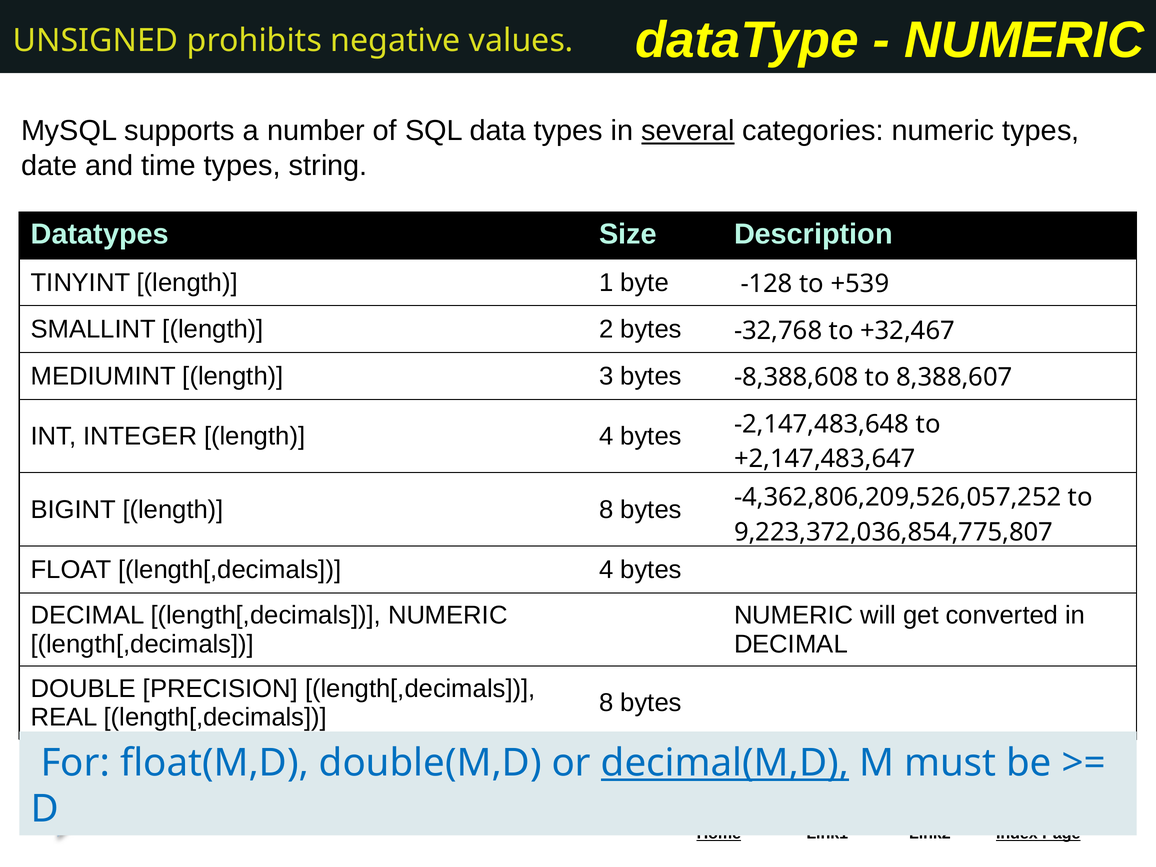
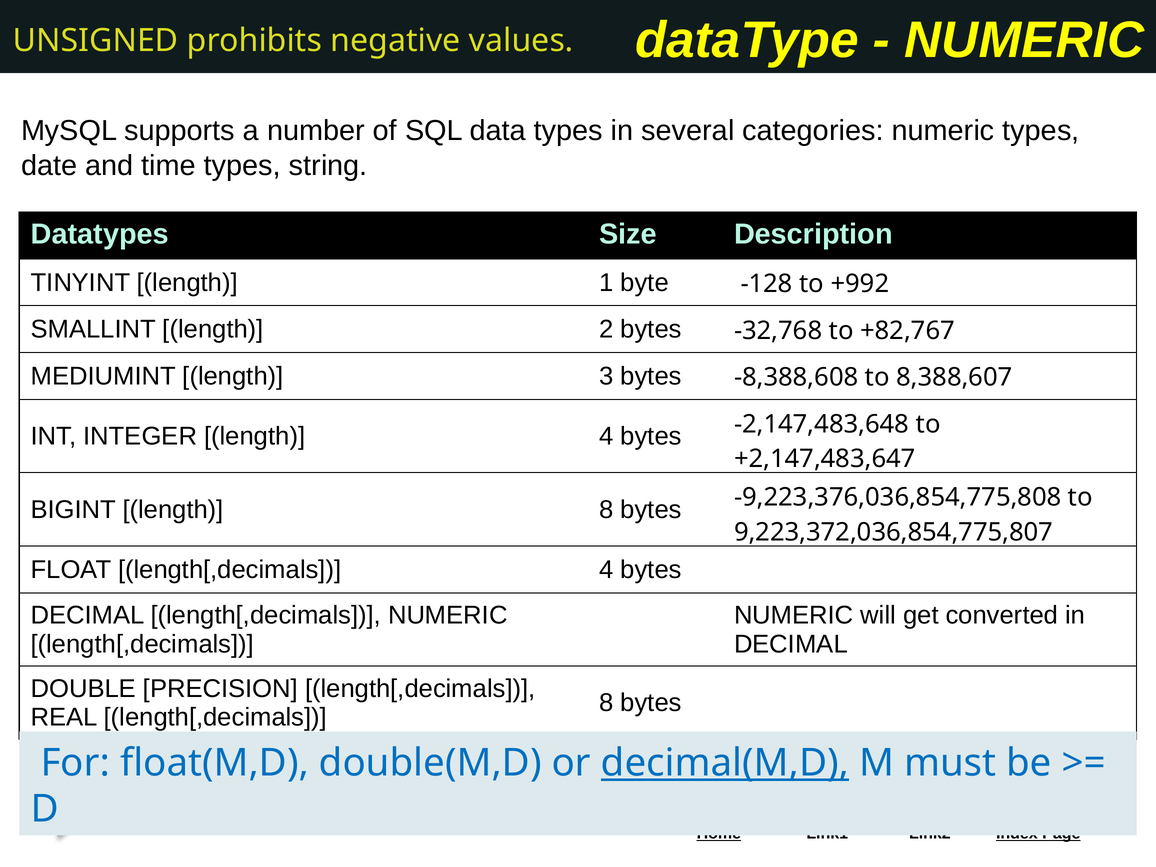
several underline: present -> none
+539: +539 -> +992
+32,467: +32,467 -> +82,767
-4,362,806,209,526,057,252: -4,362,806,209,526,057,252 -> -9,223,376,036,854,775,808
